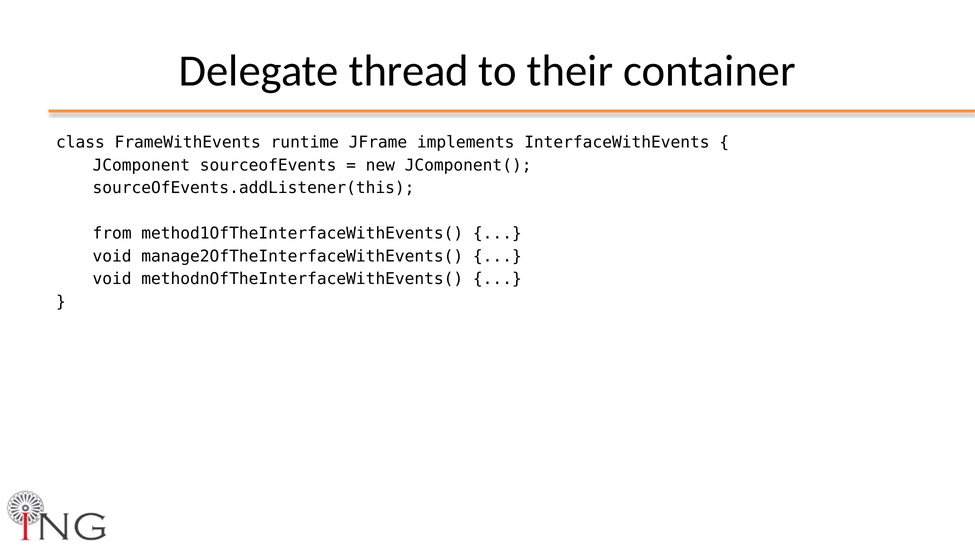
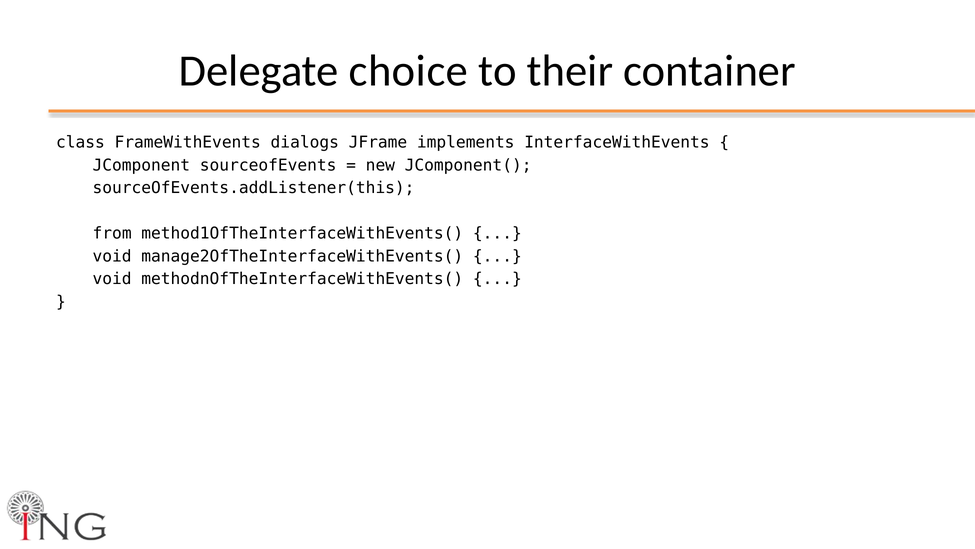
thread: thread -> choice
runtime: runtime -> dialogs
